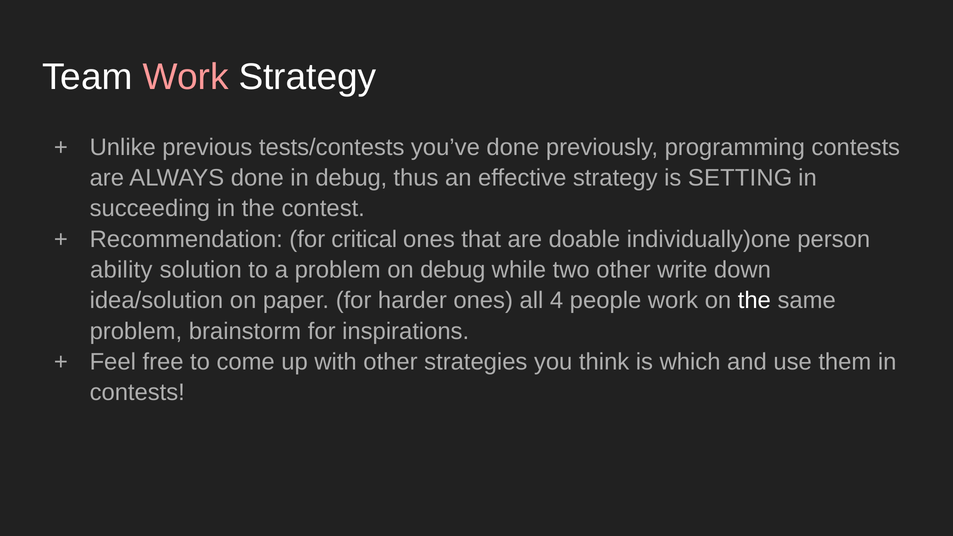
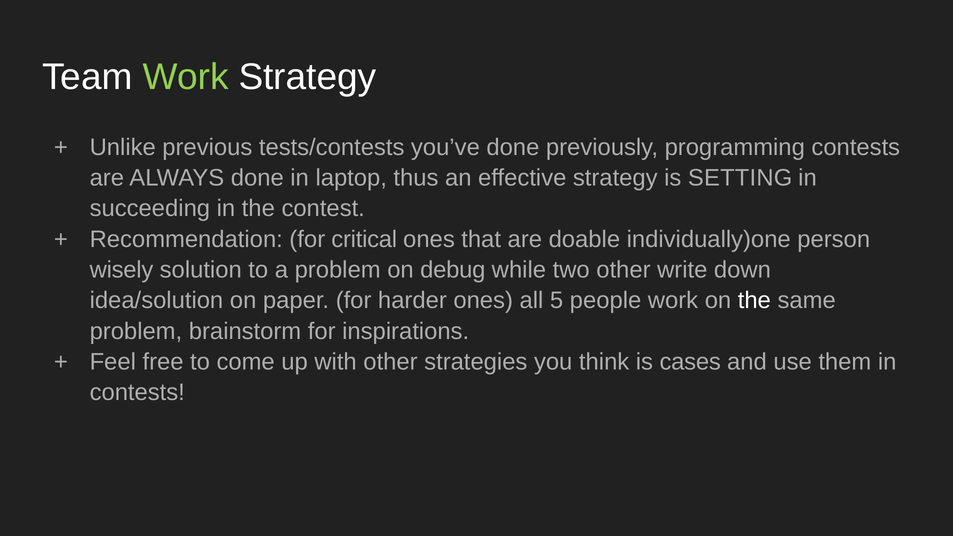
Work at (186, 77) colour: pink -> light green
in debug: debug -> laptop
ability: ability -> wisely
4: 4 -> 5
which: which -> cases
